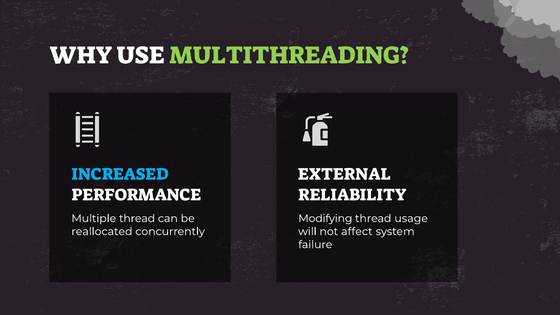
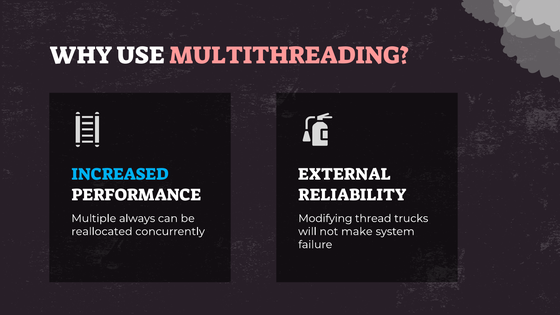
MULTITHREADING colour: light green -> pink
Multiple thread: thread -> always
usage: usage -> trucks
affect: affect -> make
